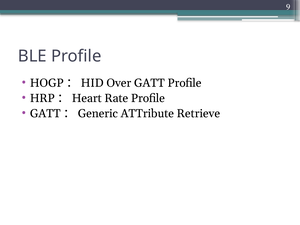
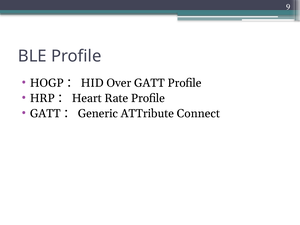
Retrieve: Retrieve -> Connect
